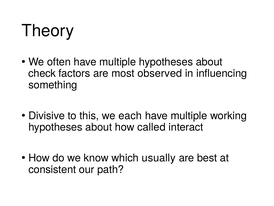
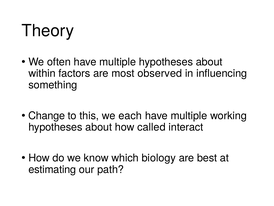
check: check -> within
Divisive: Divisive -> Change
usually: usually -> biology
consistent: consistent -> estimating
